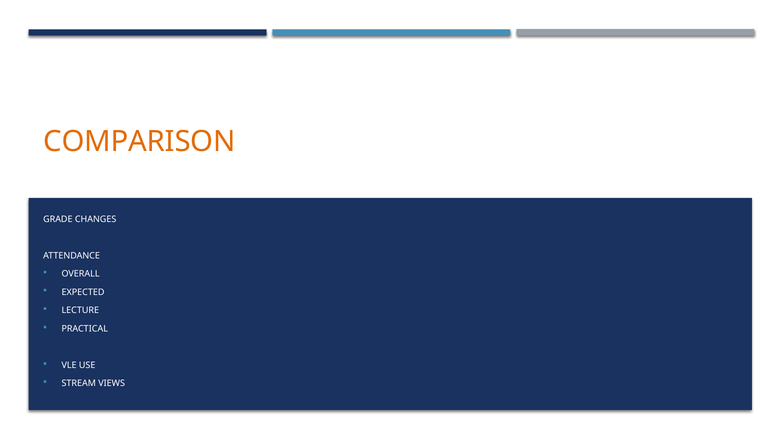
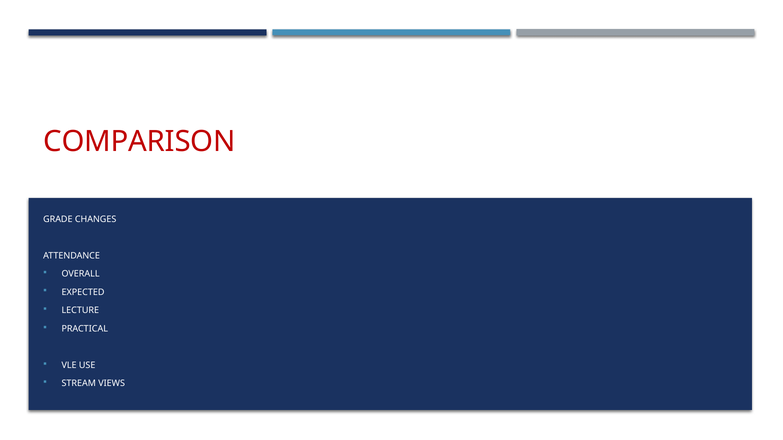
COMPARISON colour: orange -> red
